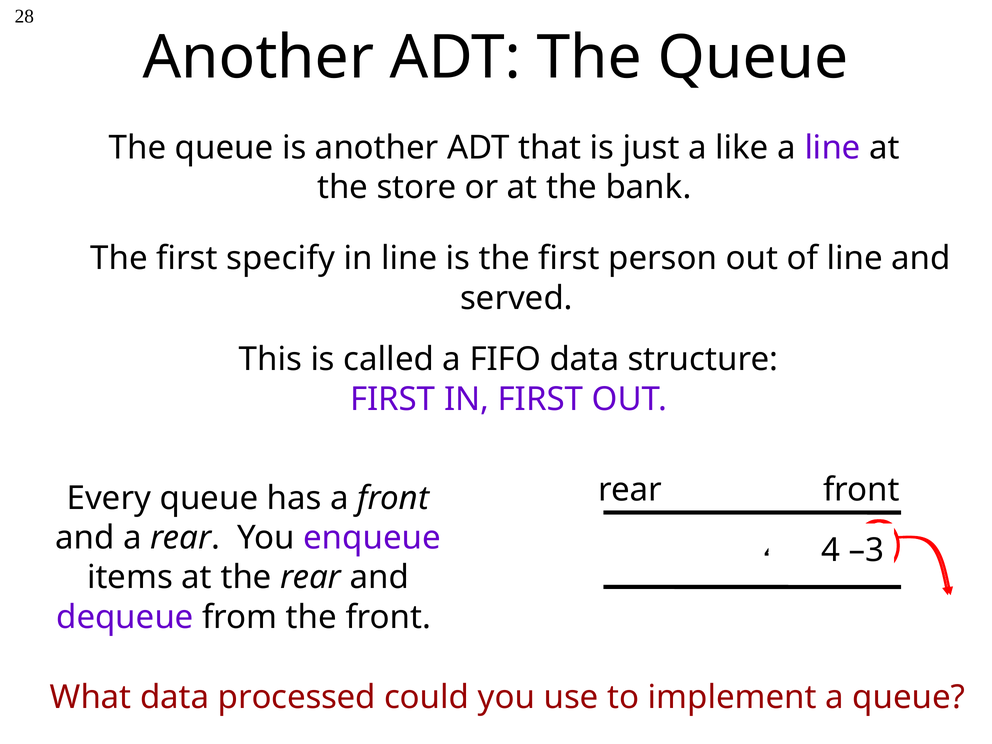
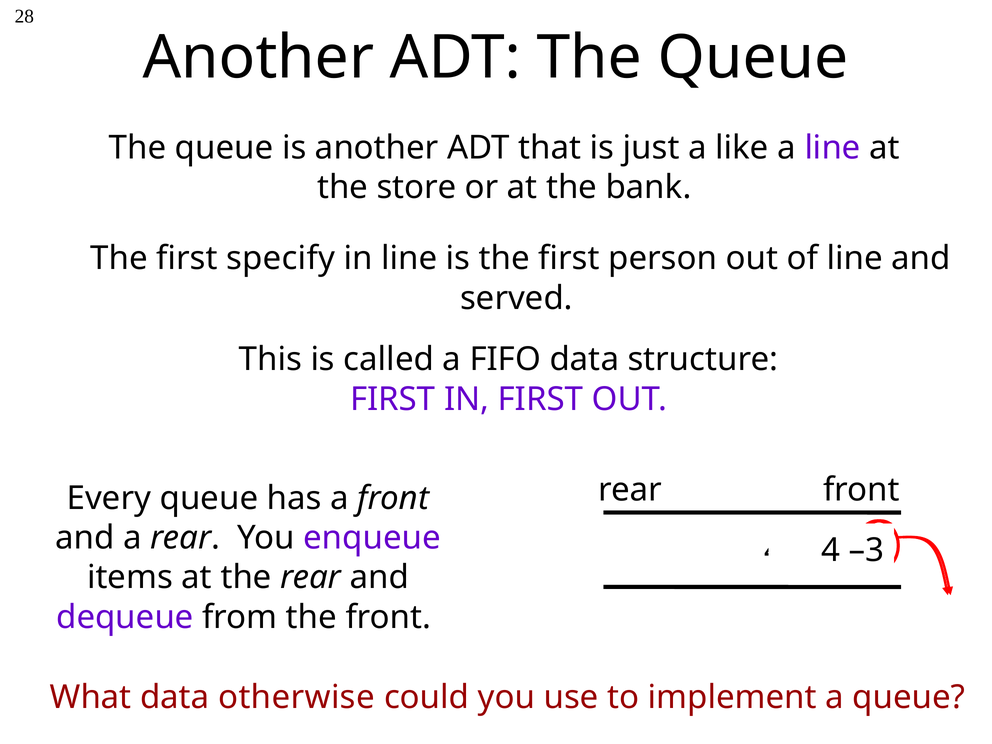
processed: processed -> otherwise
